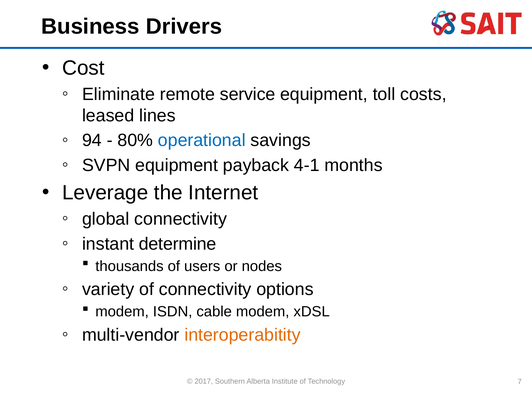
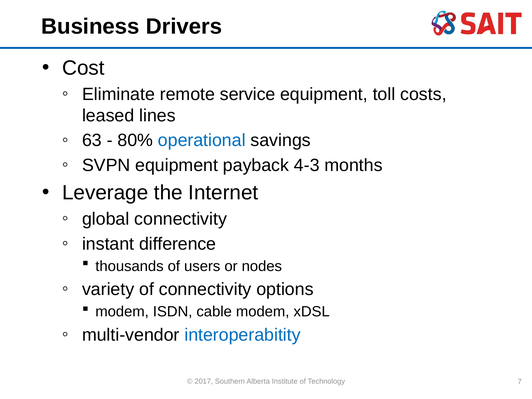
94: 94 -> 63
4-1: 4-1 -> 4-3
determine: determine -> difference
interoperabitity colour: orange -> blue
